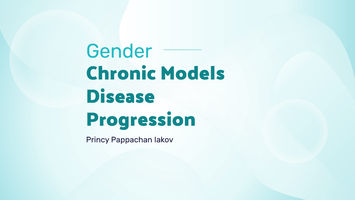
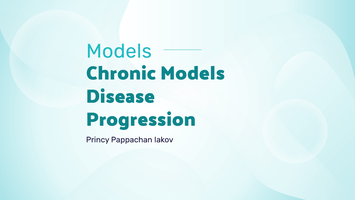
Gender at (119, 51): Gender -> Models
